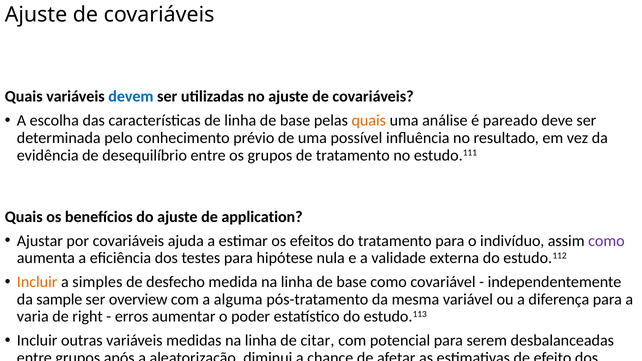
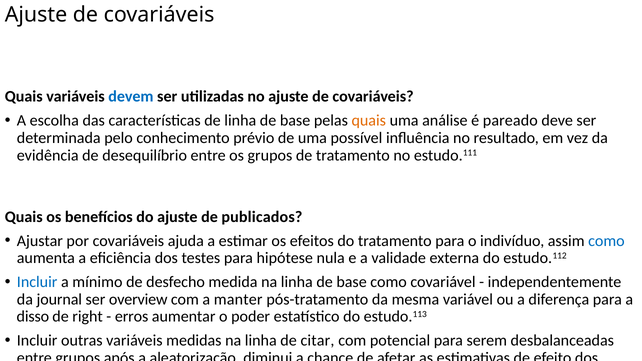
application: application -> publicados
como at (606, 241) colour: purple -> blue
Incluir at (37, 282) colour: orange -> blue
simples: simples -> mínimo
sample: sample -> journal
alguma: alguma -> manter
varia: varia -> disso
